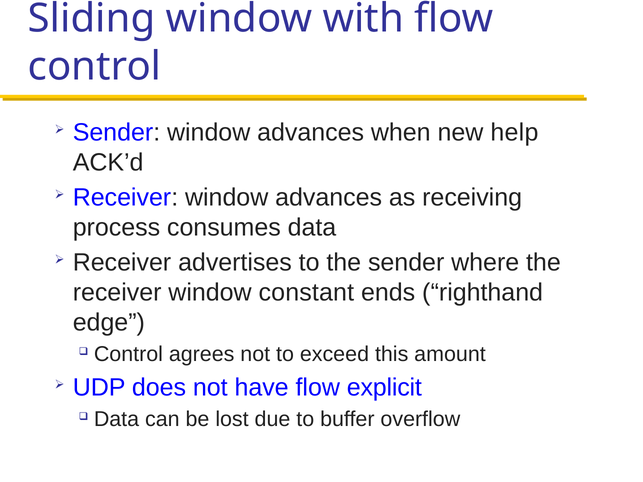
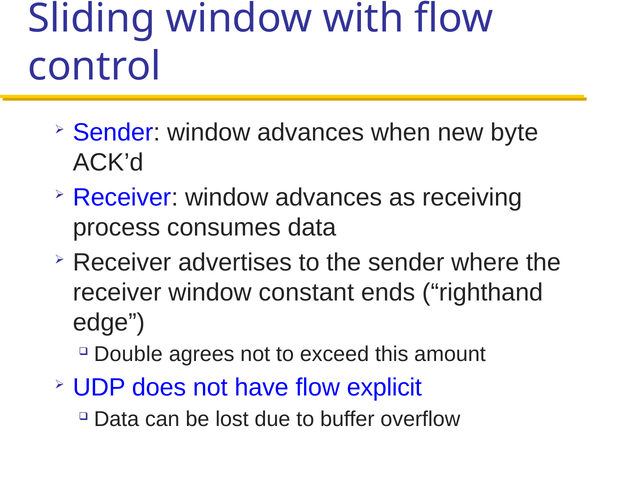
help: help -> byte
Control at (128, 355): Control -> Double
